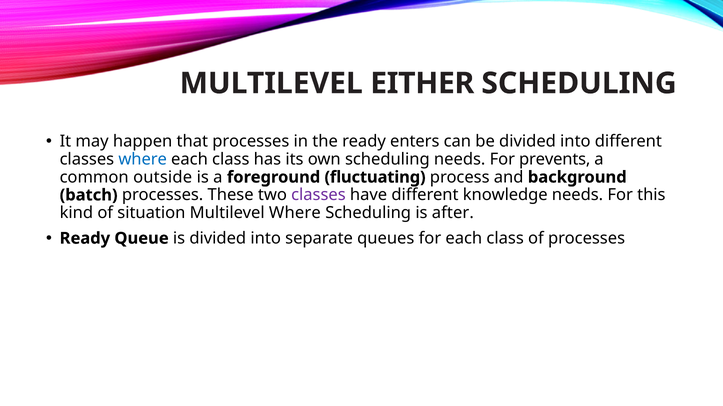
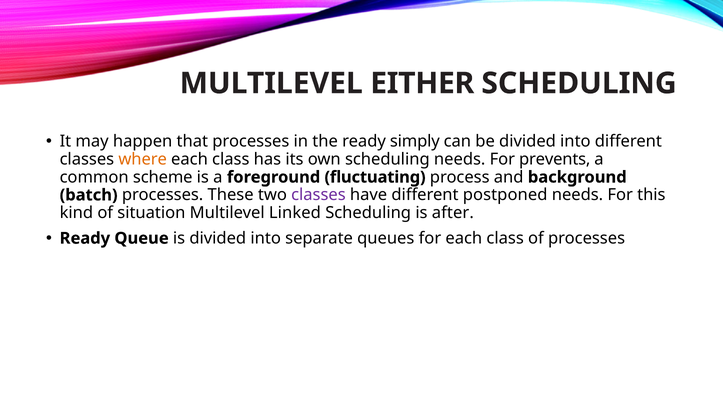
enters: enters -> simply
where at (143, 160) colour: blue -> orange
outside: outside -> scheme
knowledge: knowledge -> postponed
Multilevel Where: Where -> Linked
